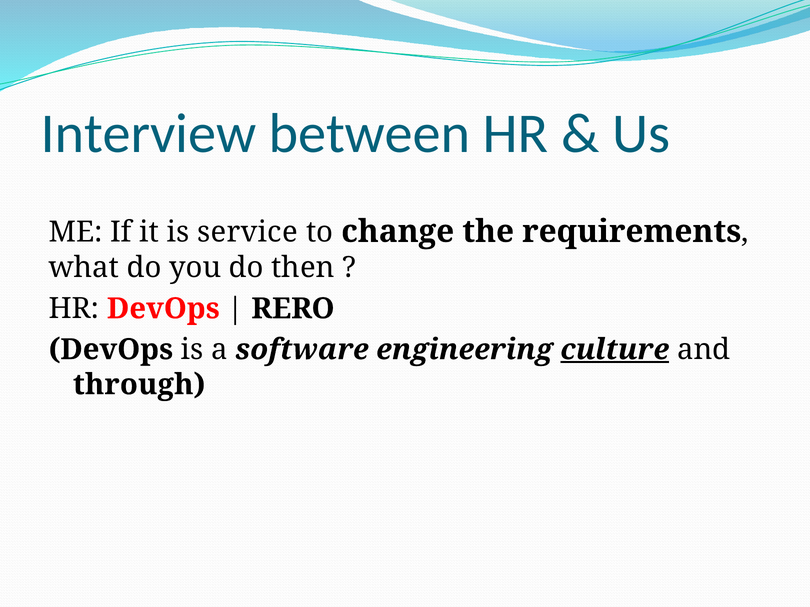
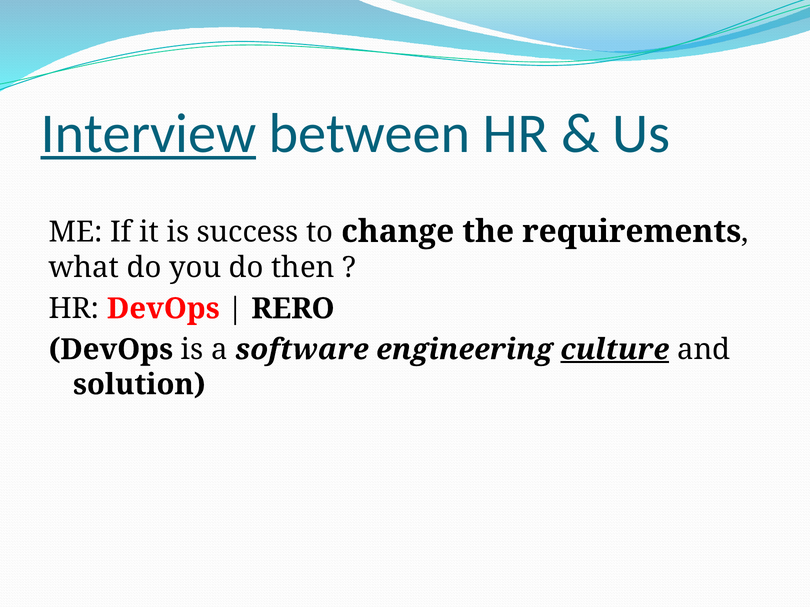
Interview underline: none -> present
service: service -> success
through: through -> solution
